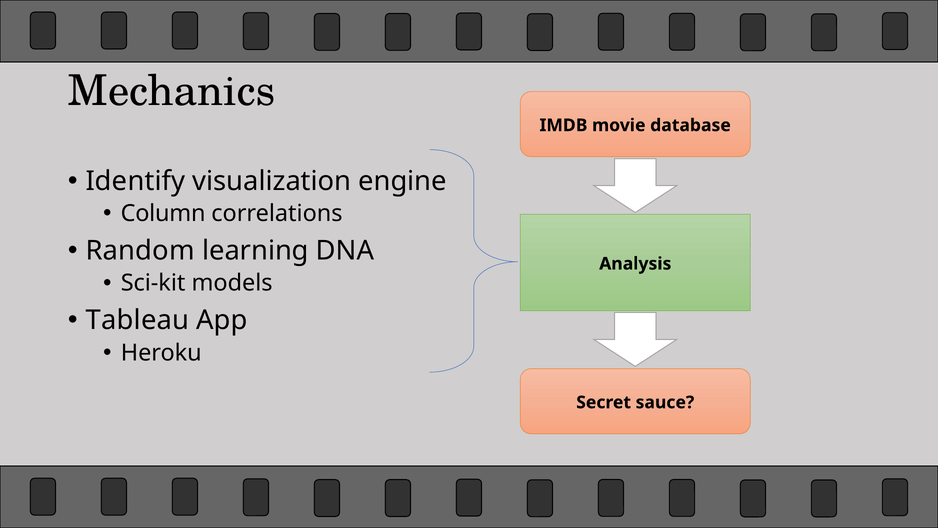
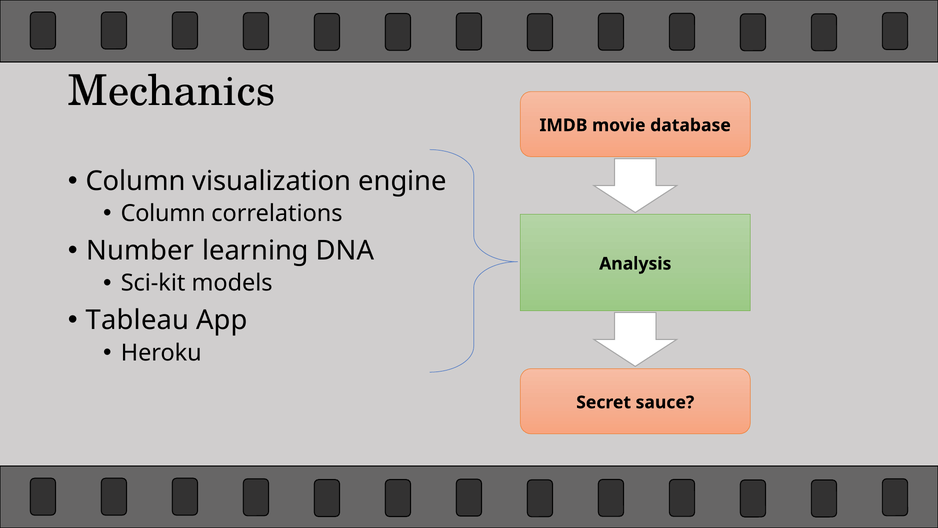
Identify at (135, 181): Identify -> Column
Random: Random -> Number
